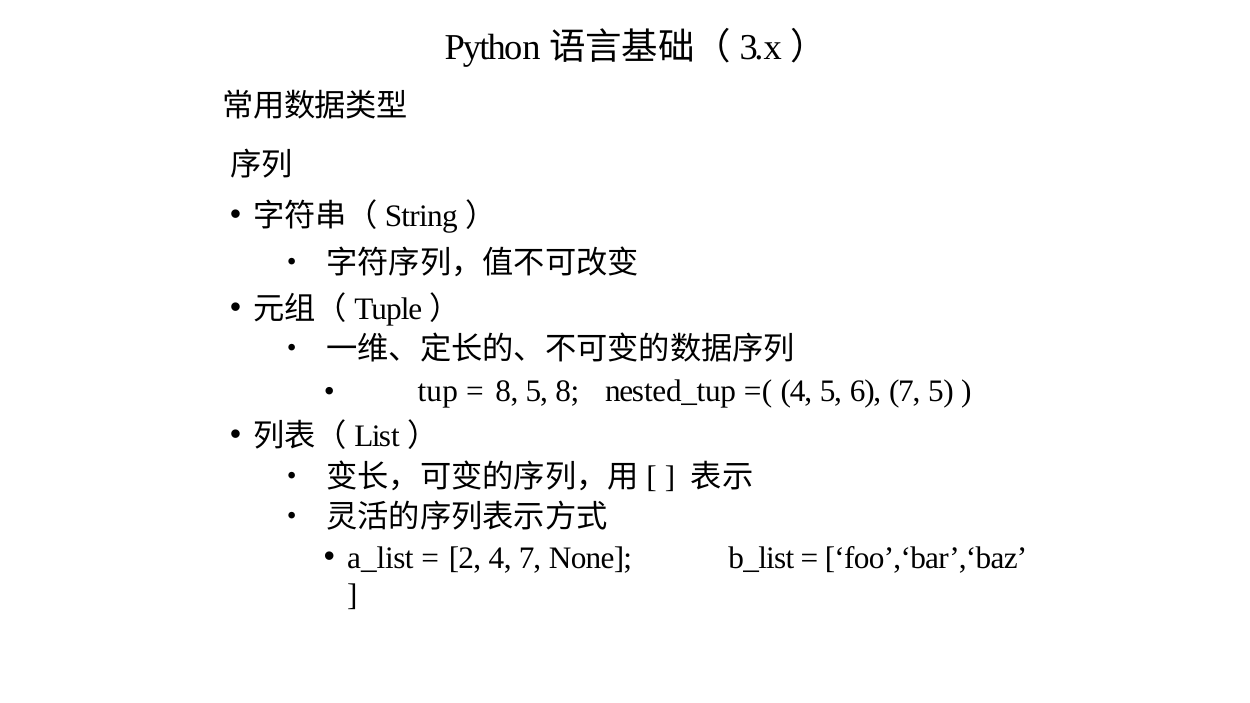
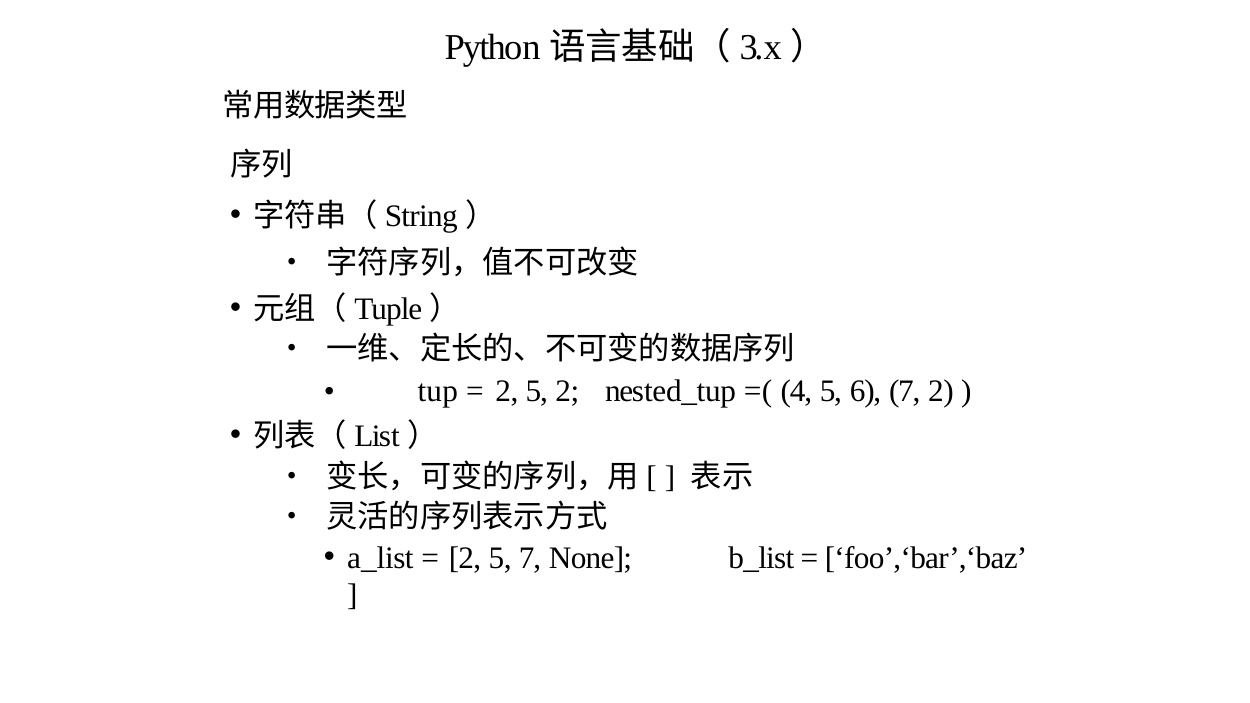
8 at (507, 391): 8 -> 2
5 8: 8 -> 2
7 5: 5 -> 2
4 at (500, 558): 4 -> 5
